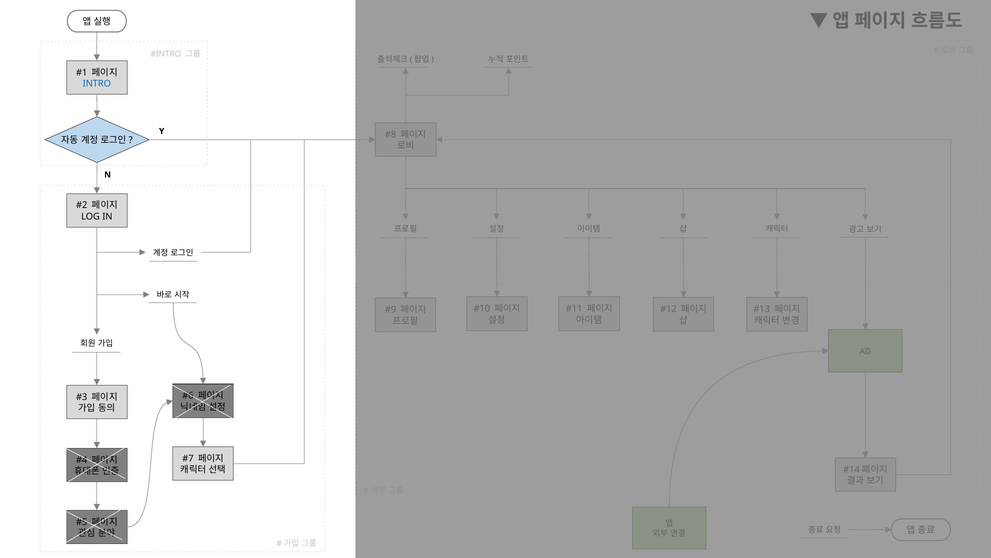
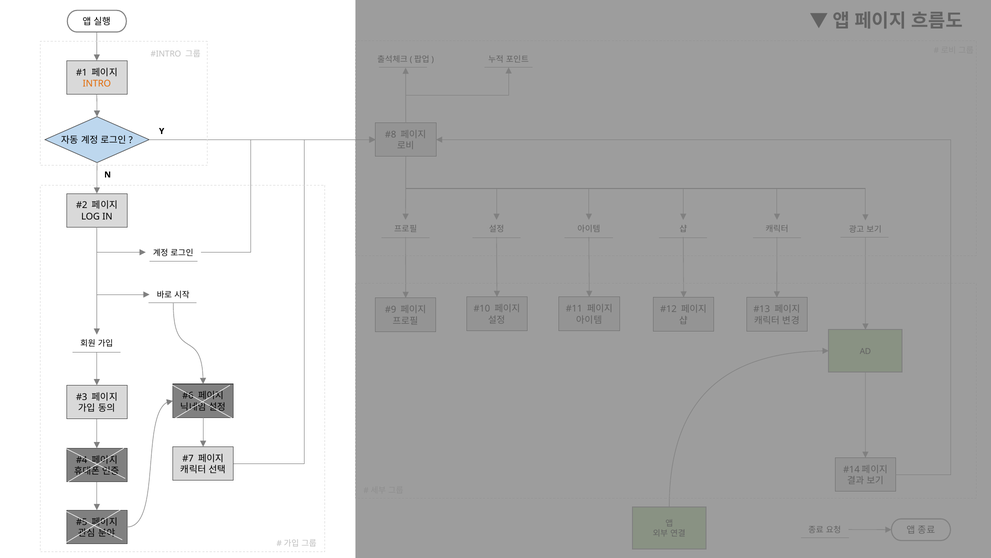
INTRO colour: blue -> orange
